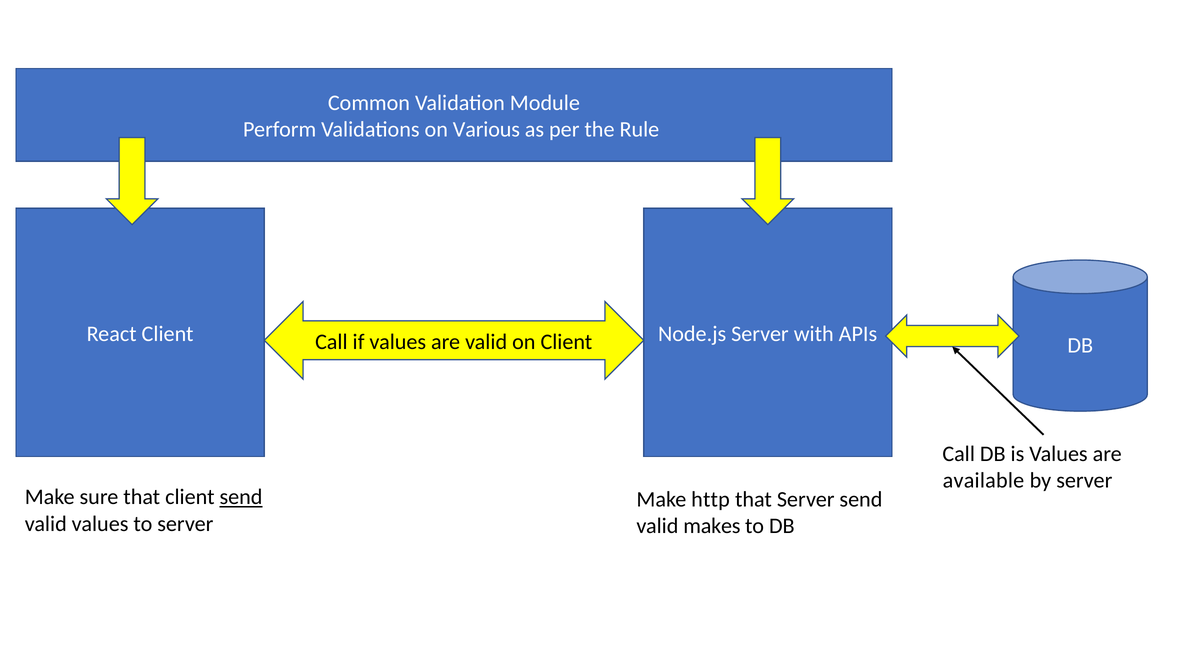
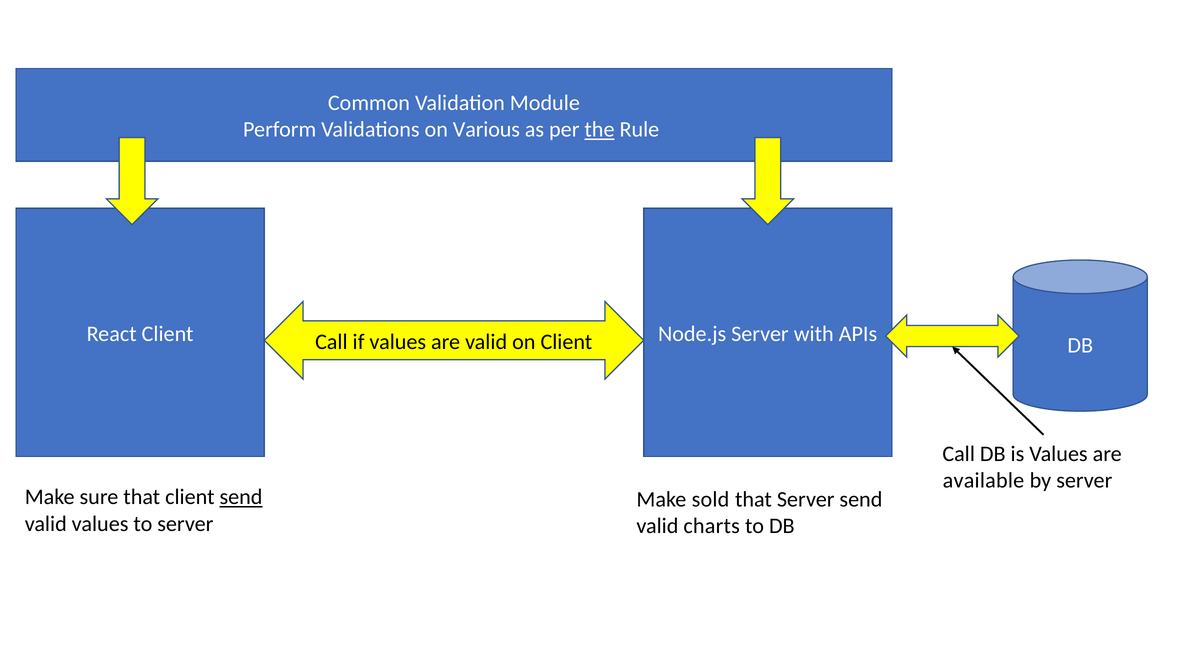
the underline: none -> present
http: http -> sold
makes: makes -> charts
